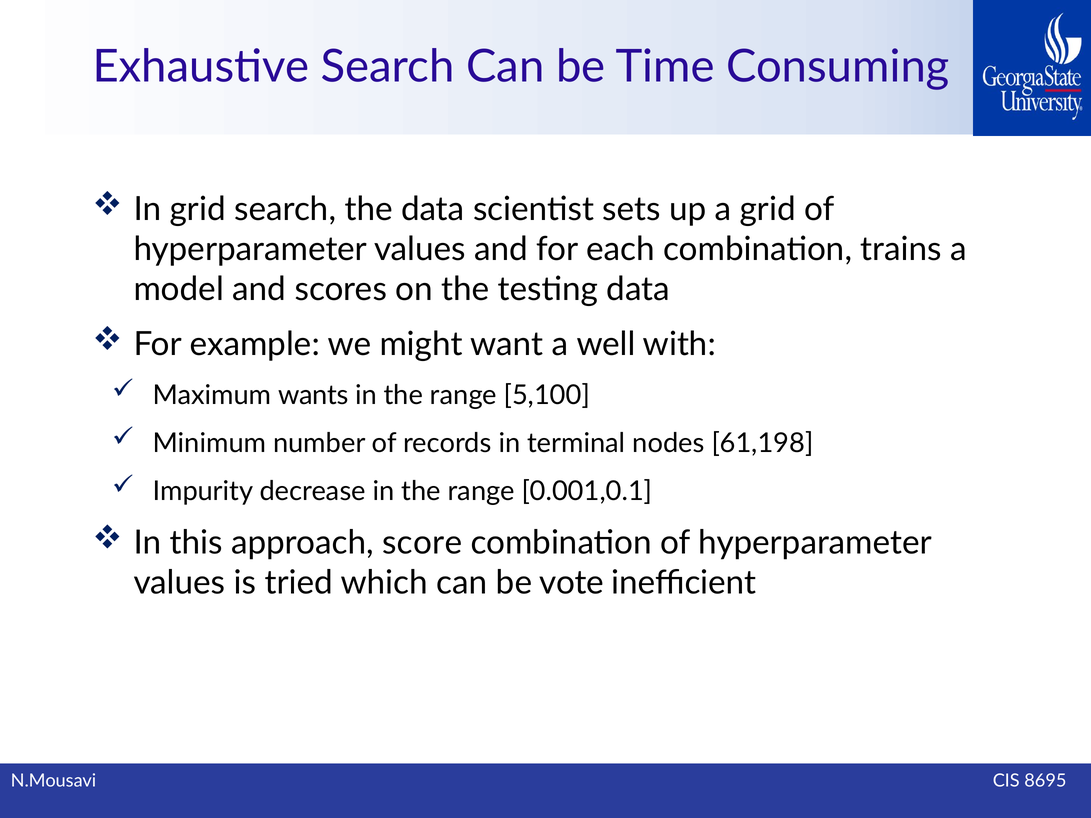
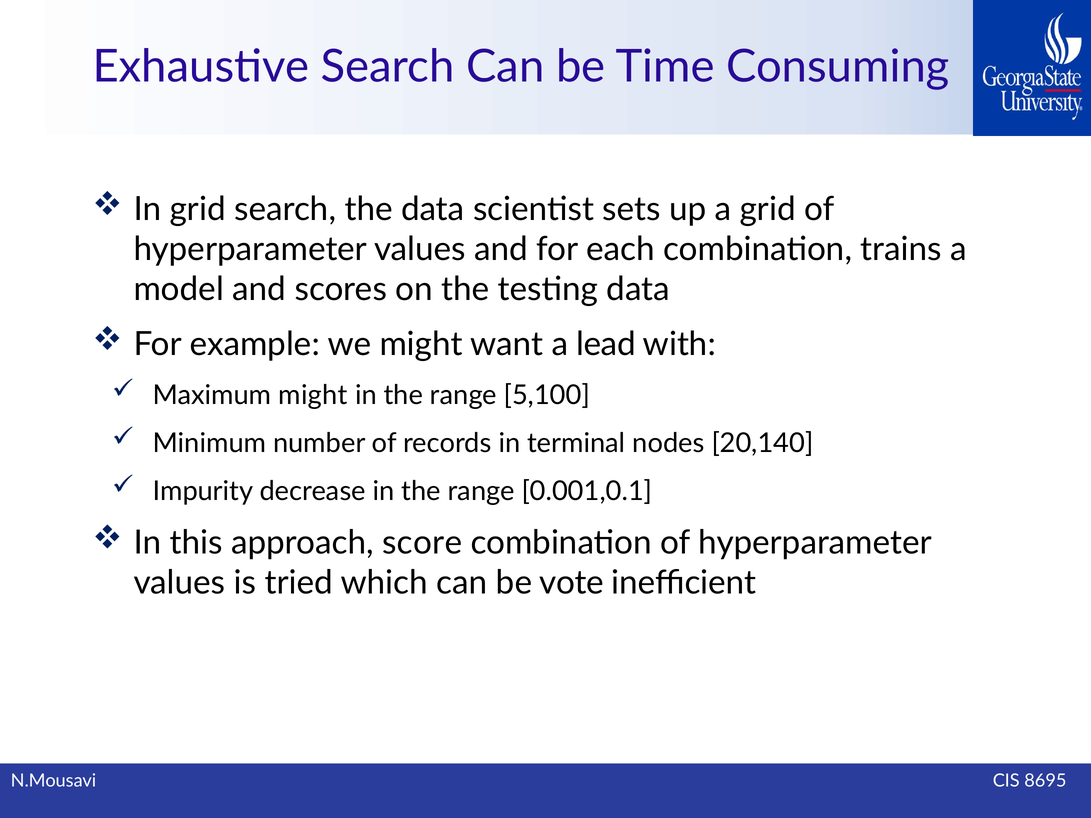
well: well -> lead
Maximum wants: wants -> might
61,198: 61,198 -> 20,140
